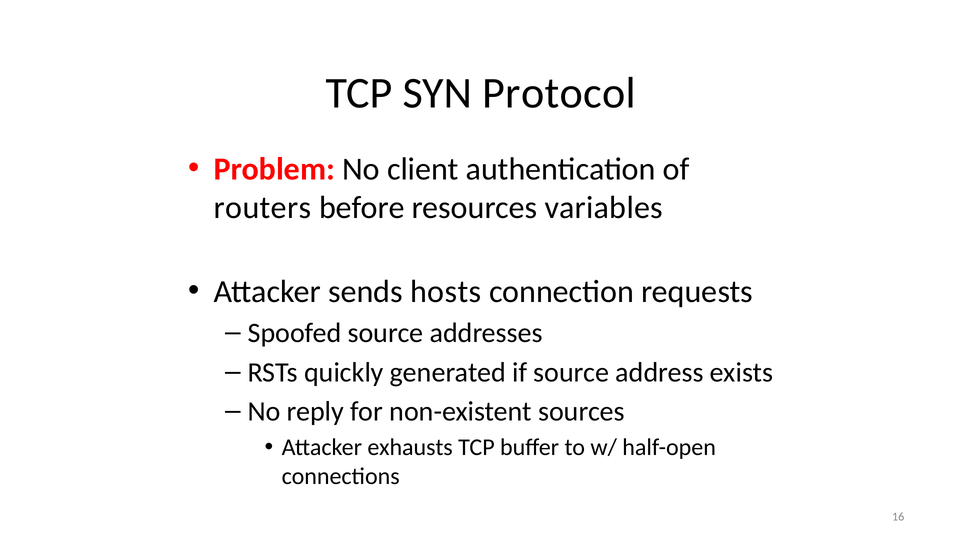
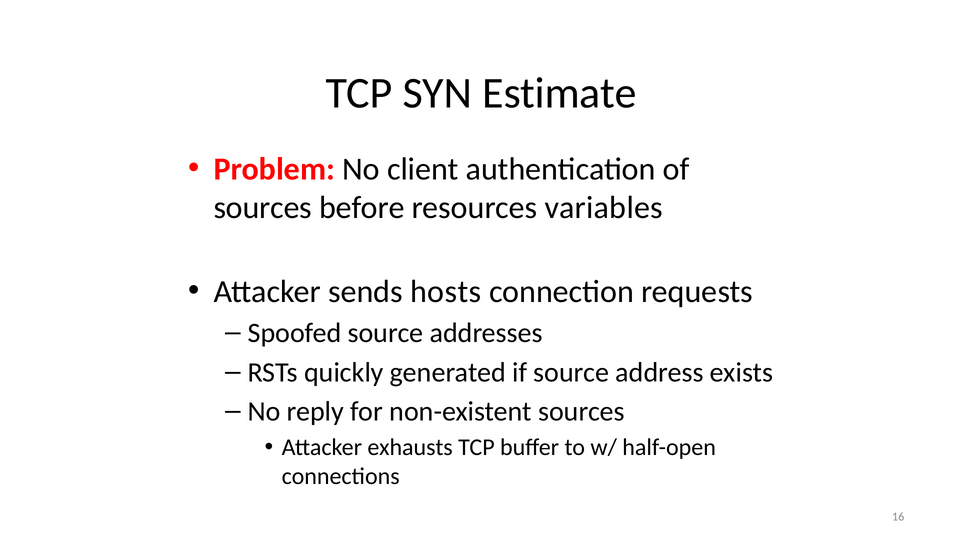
Protocol: Protocol -> Estimate
routers at (263, 208): routers -> sources
